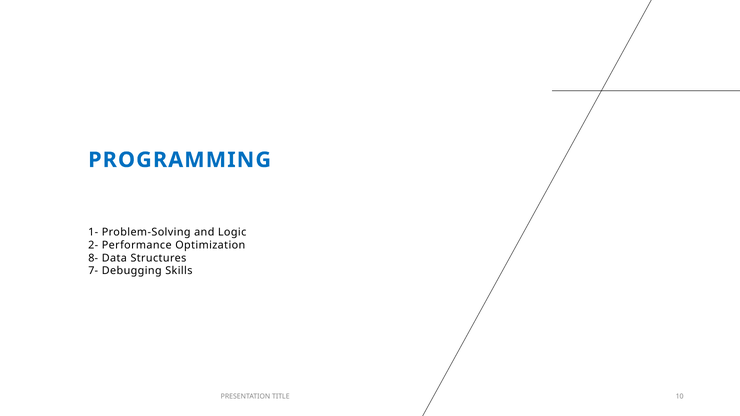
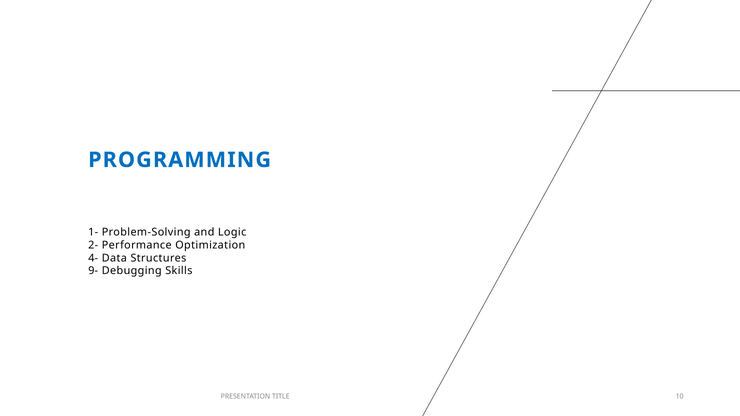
8-: 8- -> 4-
7-: 7- -> 9-
